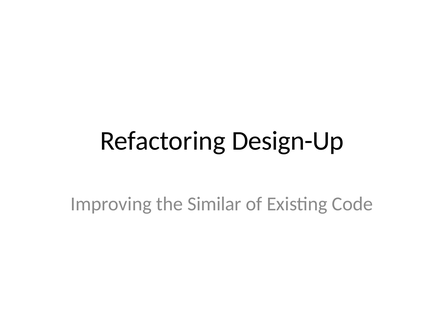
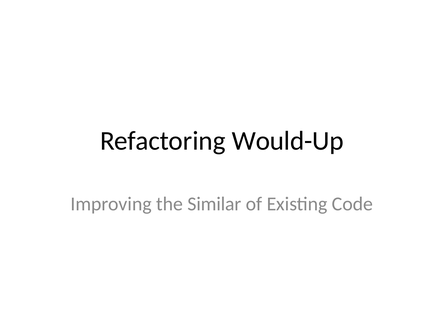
Design-Up: Design-Up -> Would-Up
